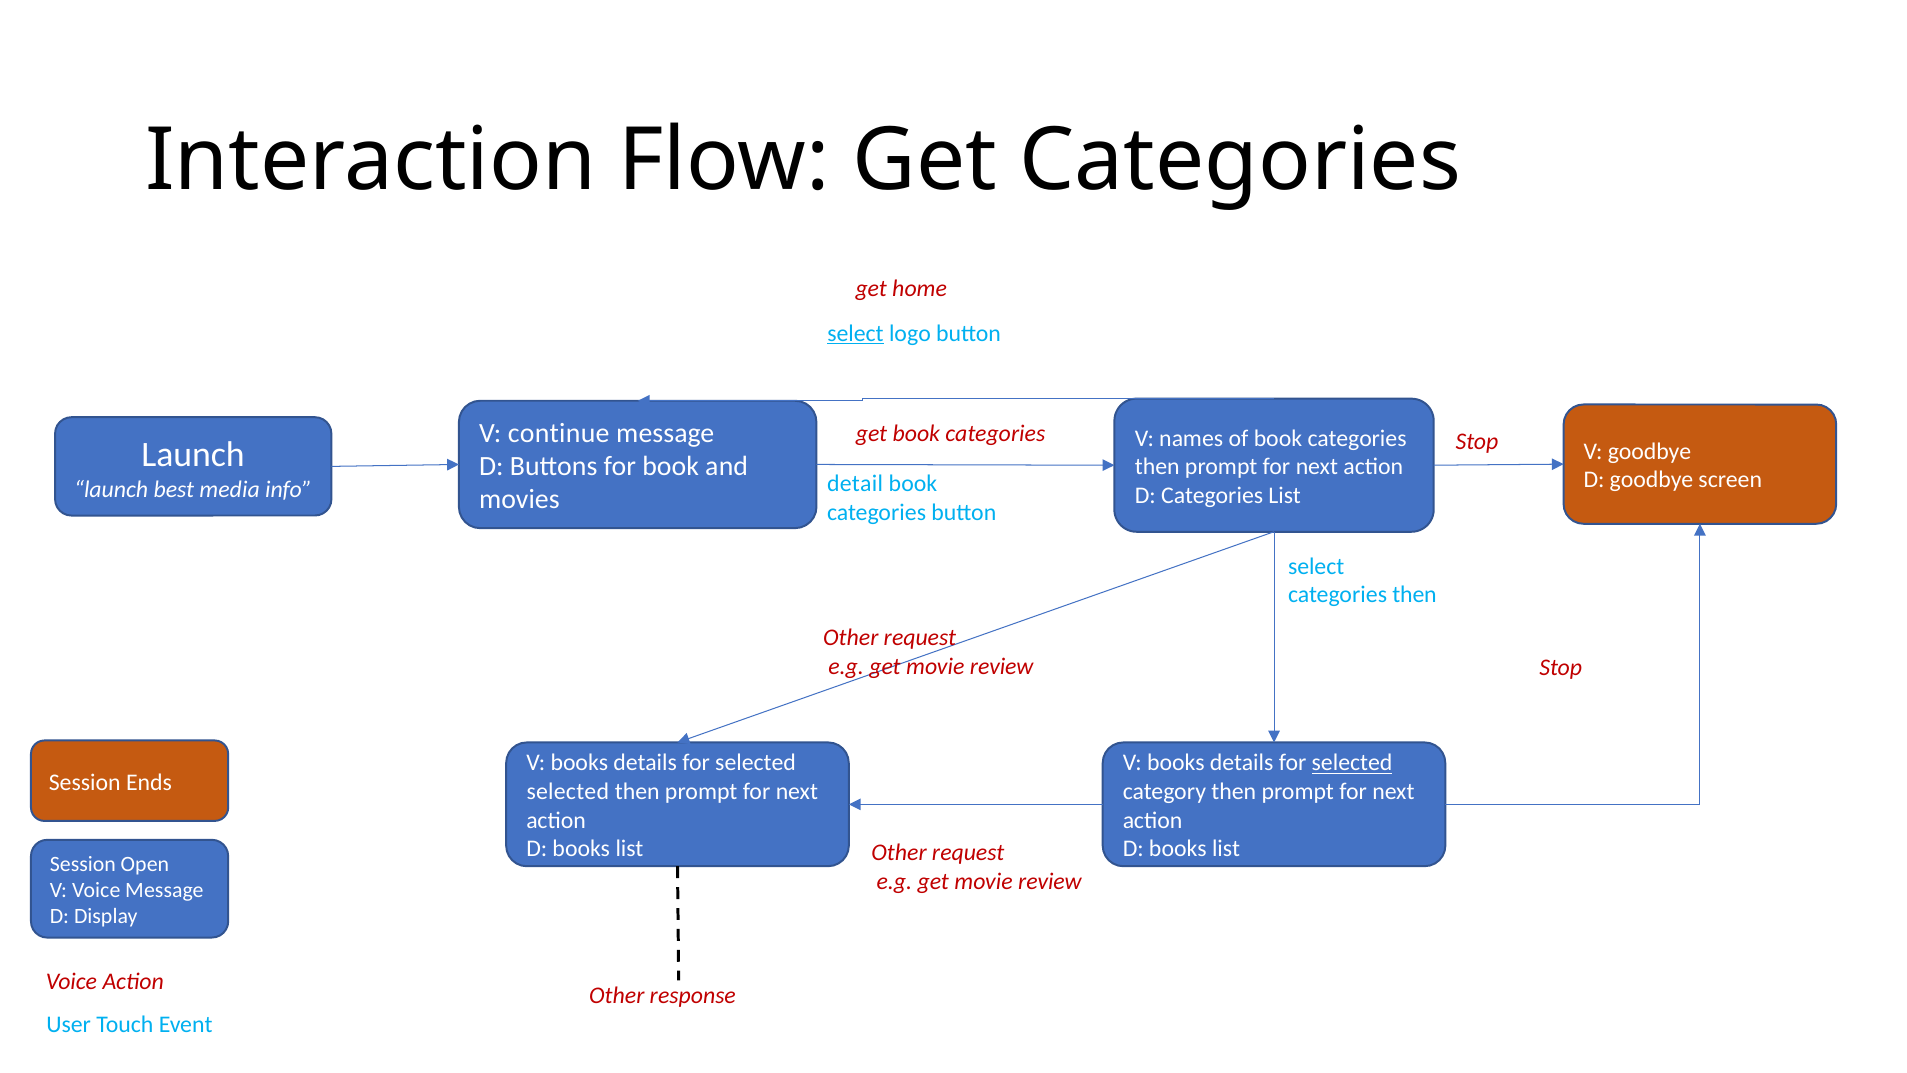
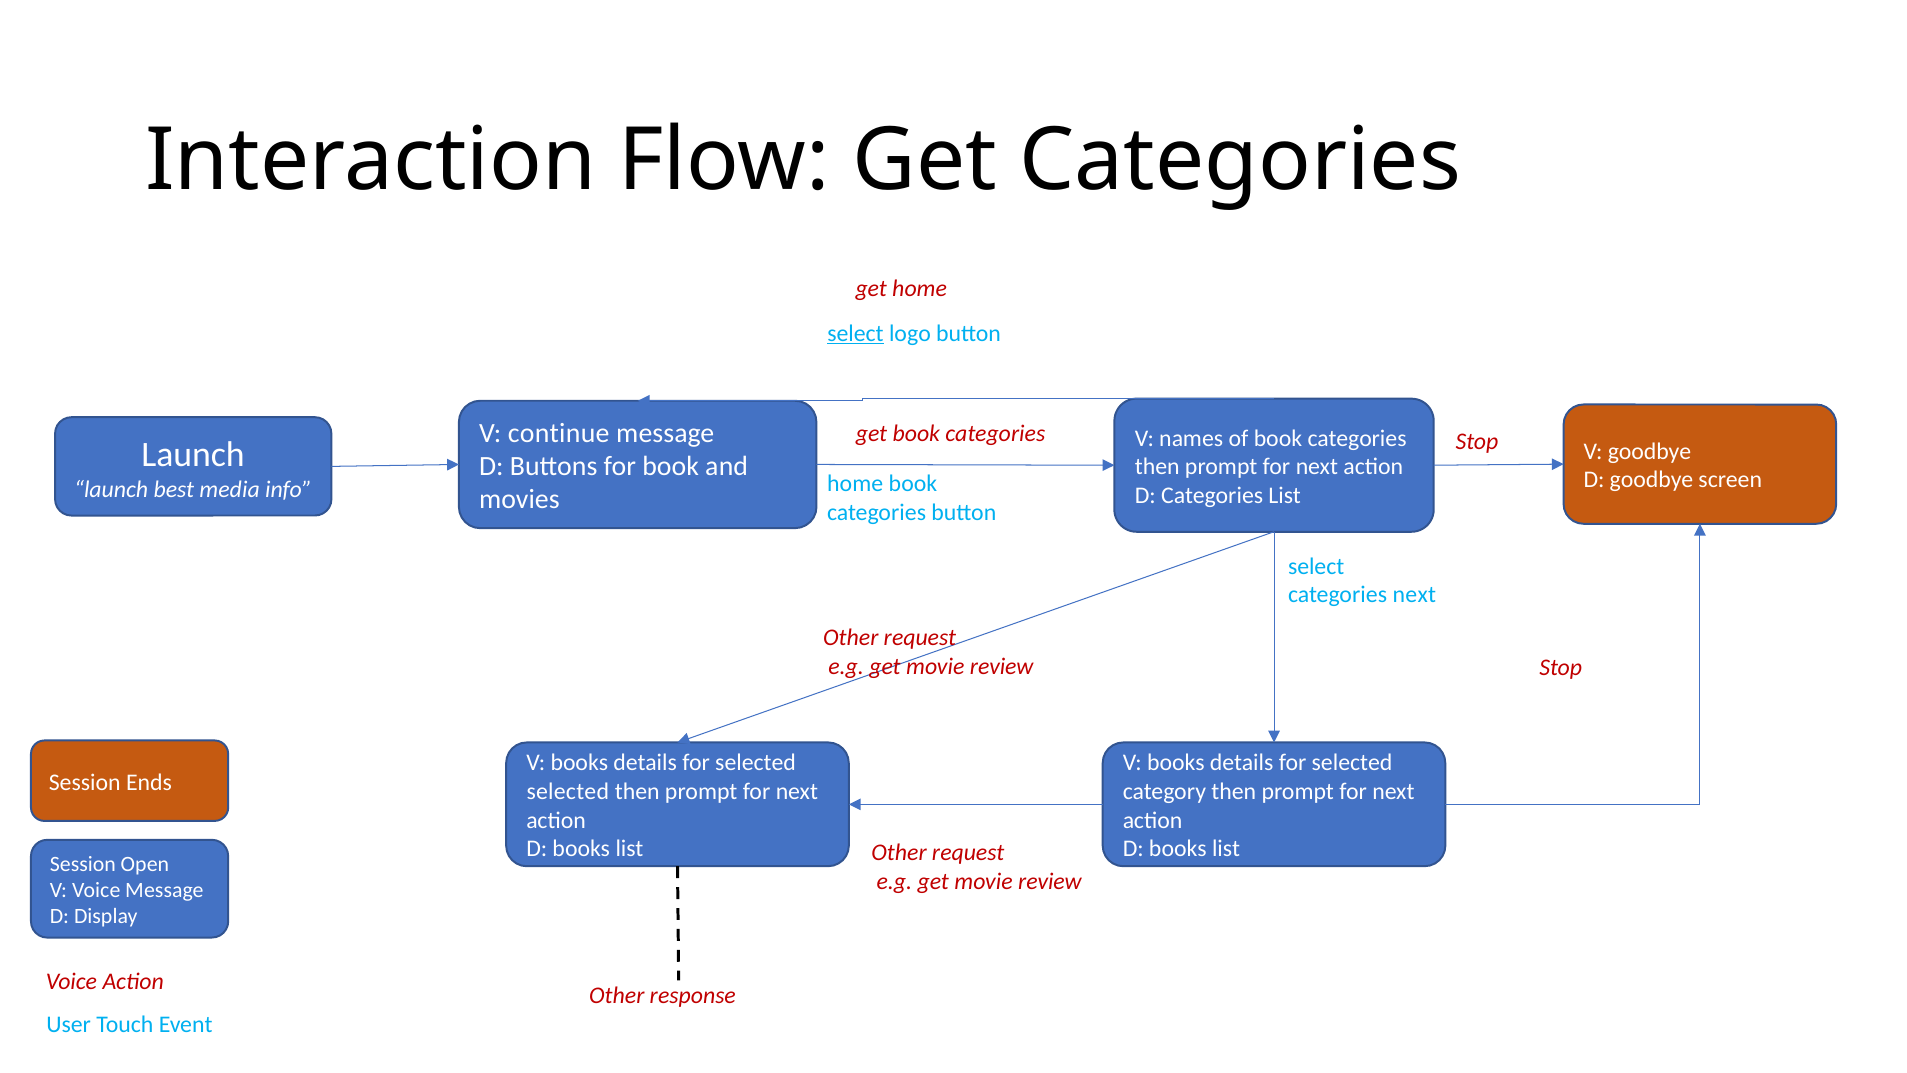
detail at (855, 484): detail -> home
then at (1415, 595): then -> next
selected at (1352, 763) underline: present -> none
